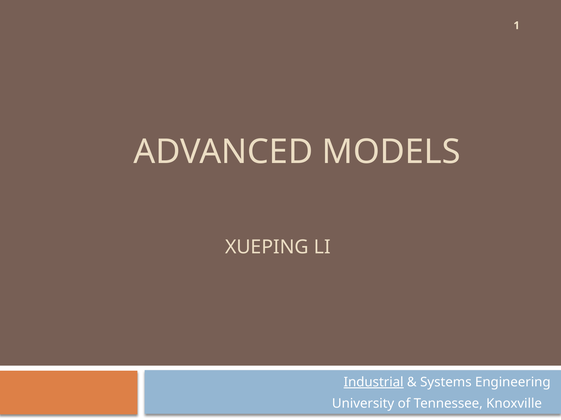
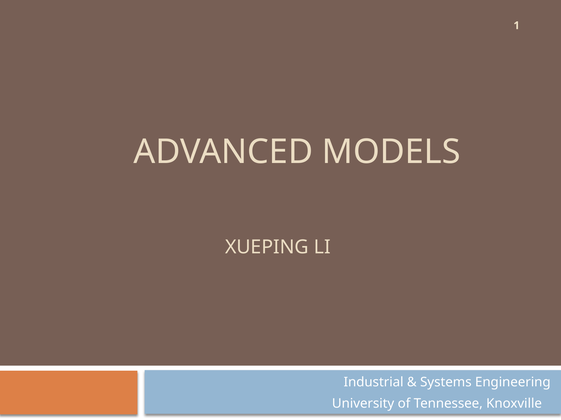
Industrial underline: present -> none
